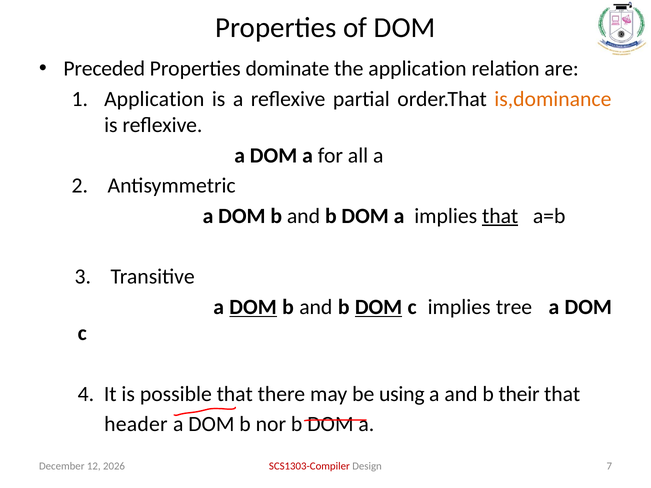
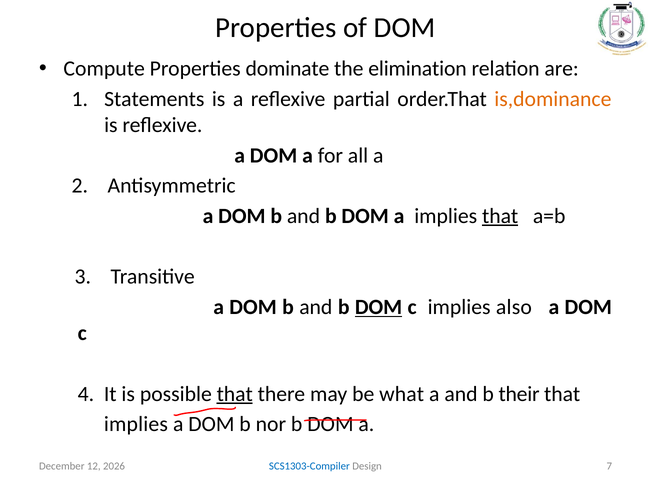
Preceded: Preceded -> Compute
the application: application -> elimination
Application at (154, 99): Application -> Statements
DOM at (253, 307) underline: present -> none
tree: tree -> also
that at (235, 394) underline: none -> present
using: using -> what
header at (136, 424): header -> implies
SCS1303-Compiler colour: red -> blue
